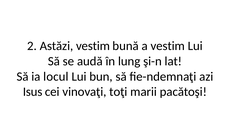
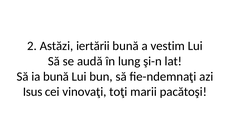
Astăzi vestim: vestim -> iertării
ia locul: locul -> bună
